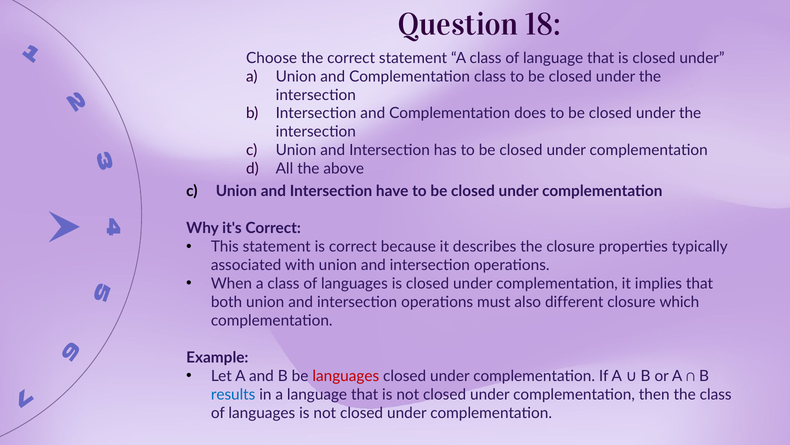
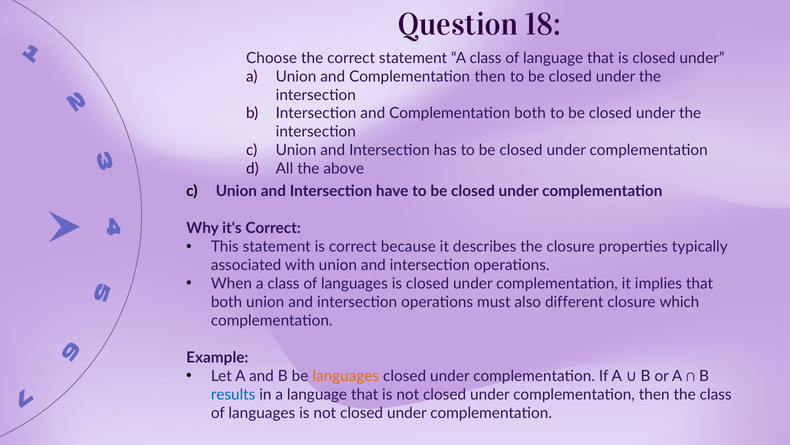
and Complementation class: class -> then
Complementation does: does -> both
languages at (346, 376) colour: red -> orange
